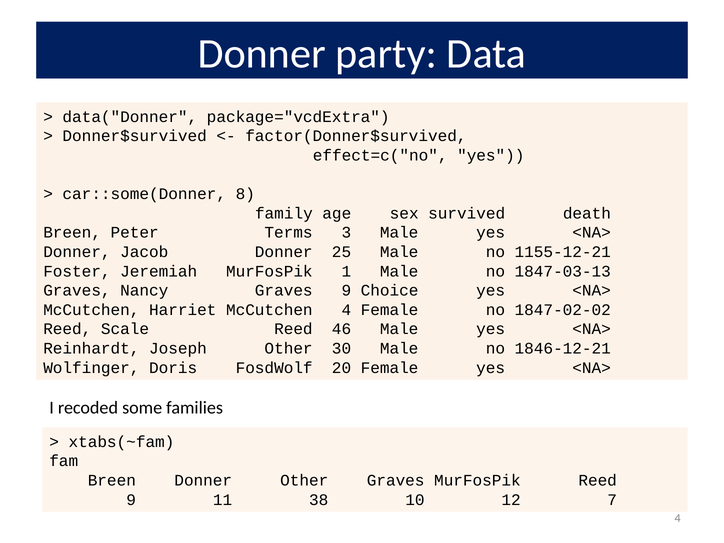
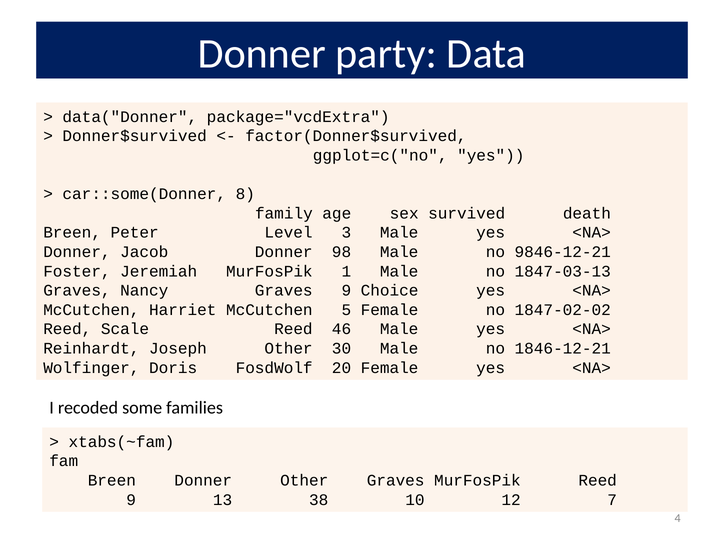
effect=c("no: effect=c("no -> ggplot=c("no
Terms: Terms -> Level
25: 25 -> 98
1155-12-21: 1155-12-21 -> 9846-12-21
McCutchen 4: 4 -> 5
11: 11 -> 13
